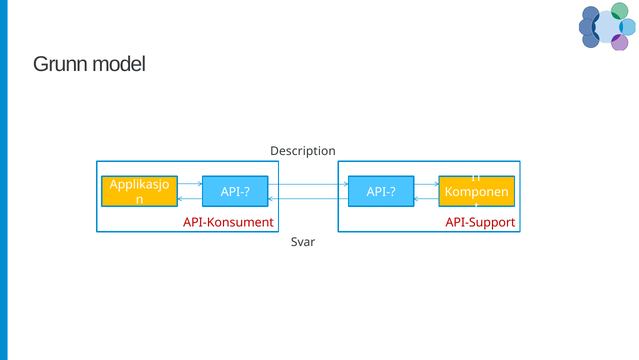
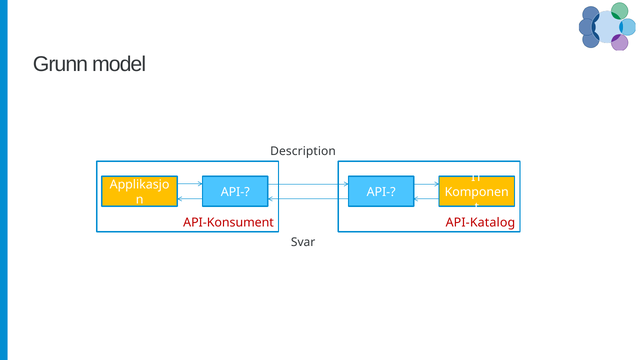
API-Support: API-Support -> API-Katalog
